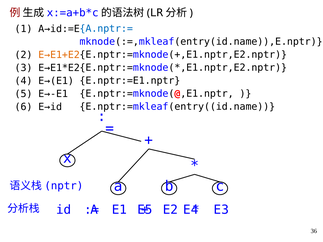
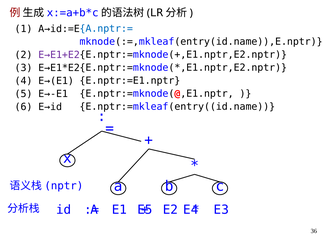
E→E1+E2 colour: orange -> purple
